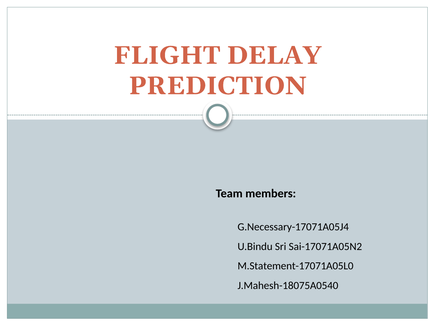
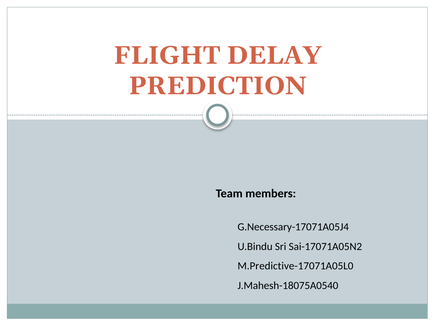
M.Statement-17071A05L0: M.Statement-17071A05L0 -> M.Predictive-17071A05L0
